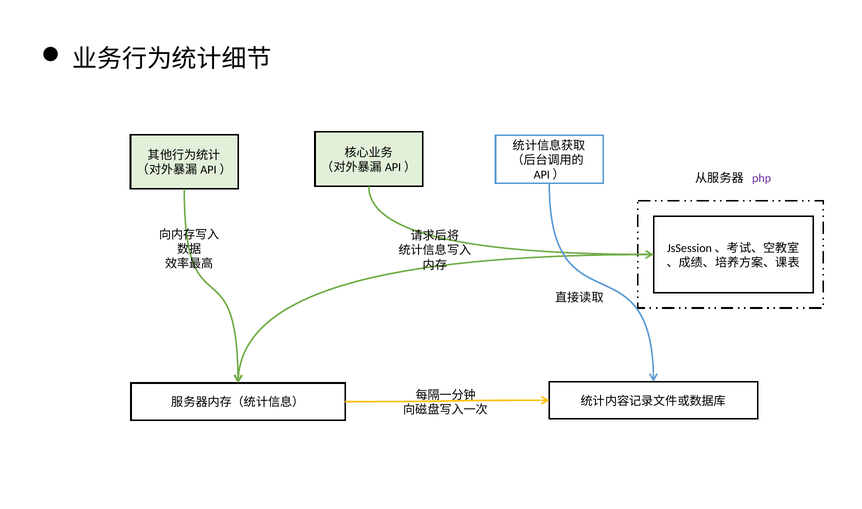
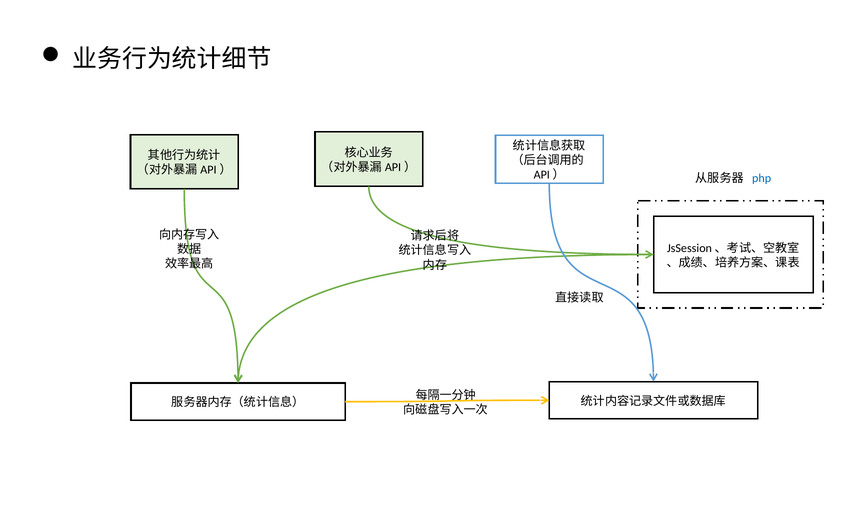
php colour: purple -> blue
